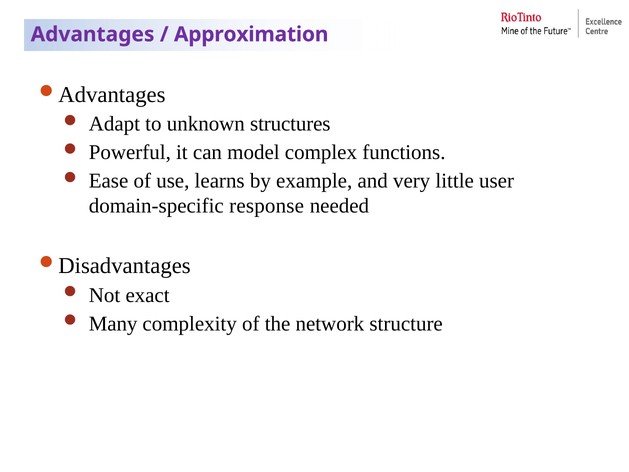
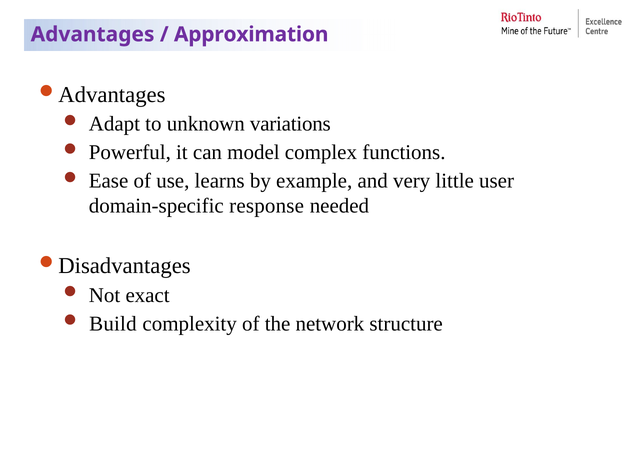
structures: structures -> variations
Many: Many -> Build
